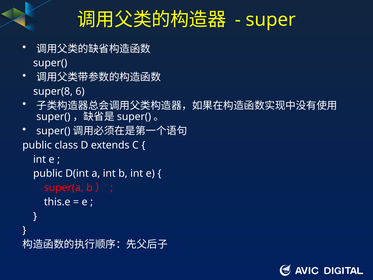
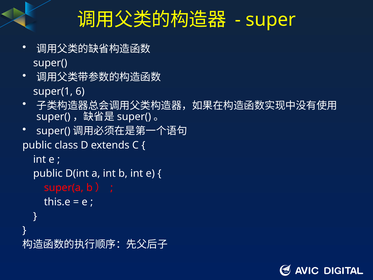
super(8: super(8 -> super(1
